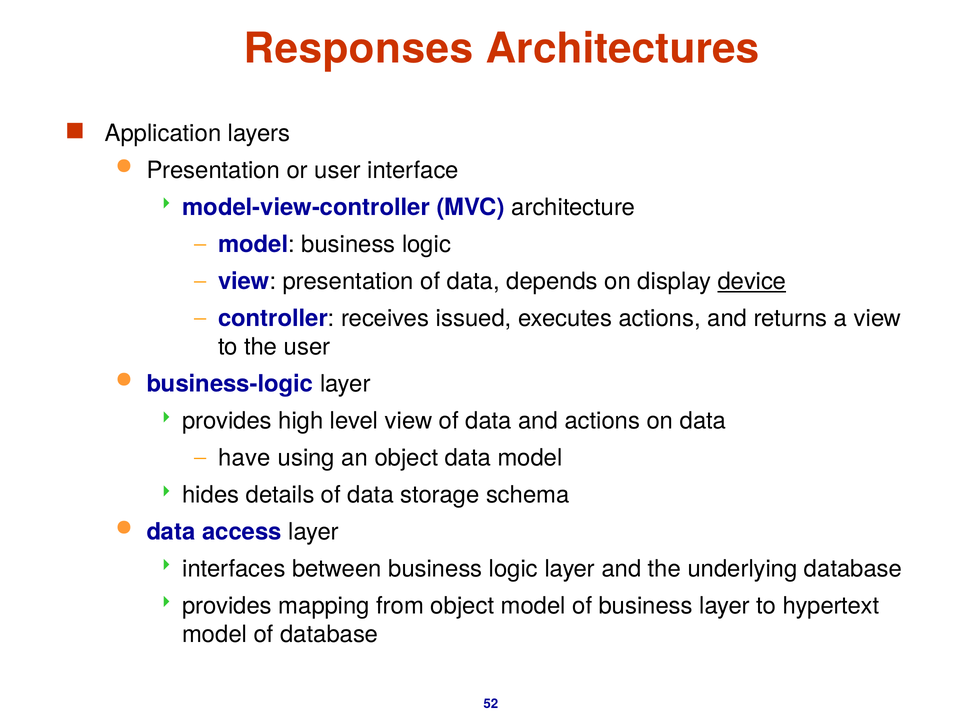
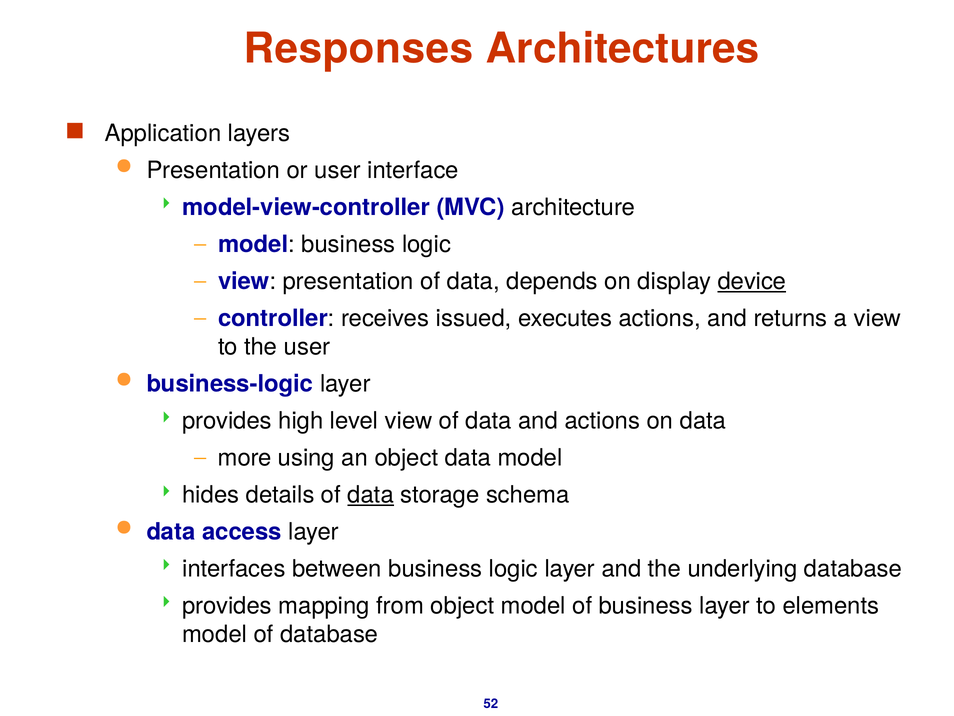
have: have -> more
data at (371, 495) underline: none -> present
hypertext: hypertext -> elements
